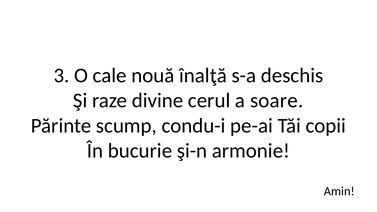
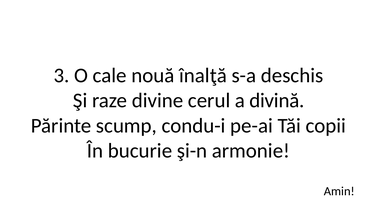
soare: soare -> divină
